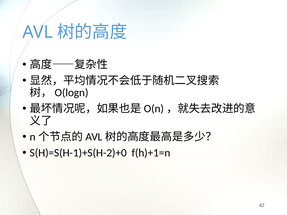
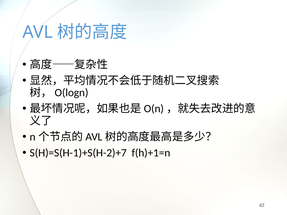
S(H)=S(H-1)+S(H-2)+0: S(H)=S(H-1)+S(H-2)+0 -> S(H)=S(H-1)+S(H-2)+7
